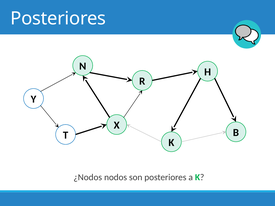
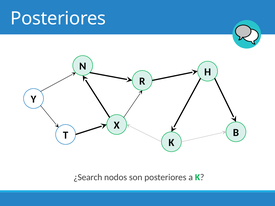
¿Nodos: ¿Nodos -> ¿Search
